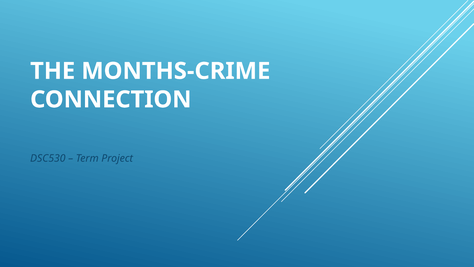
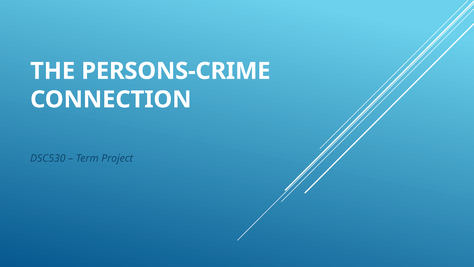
MONTHS-CRIME: MONTHS-CRIME -> PERSONS-CRIME
